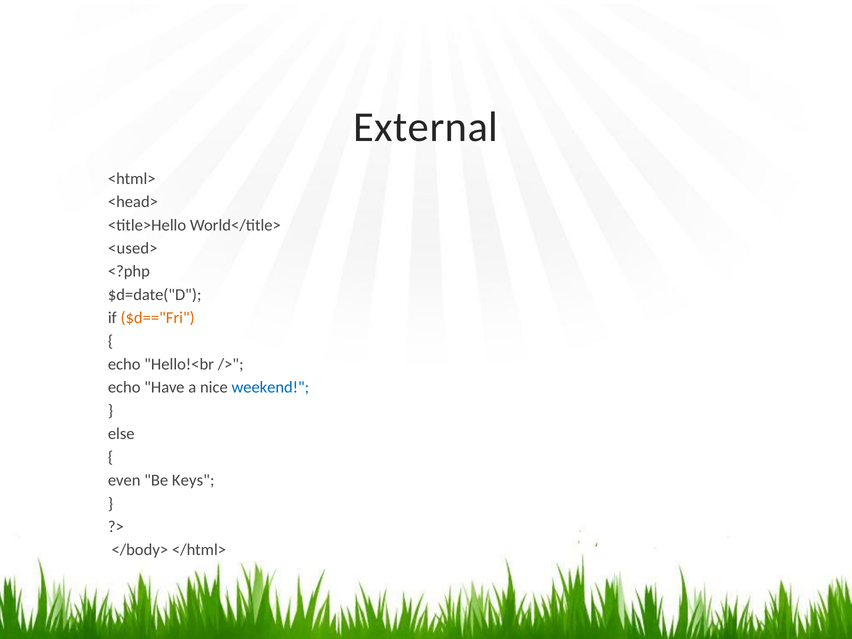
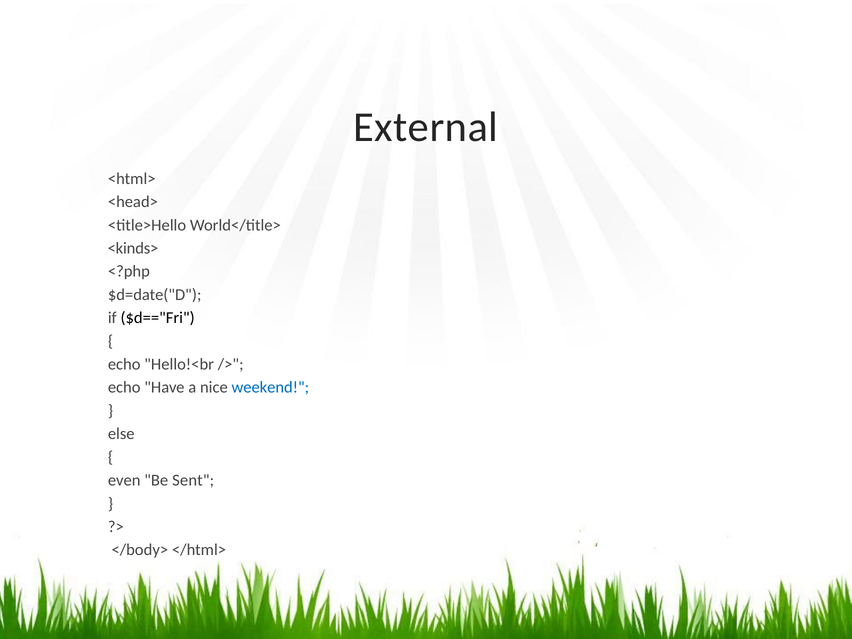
<used>: <used> -> <kinds>
$d=="Fri colour: orange -> black
Keys: Keys -> Sent
